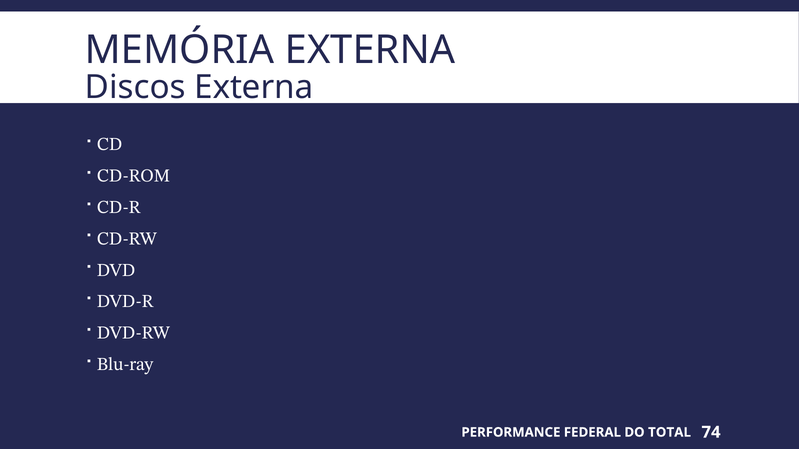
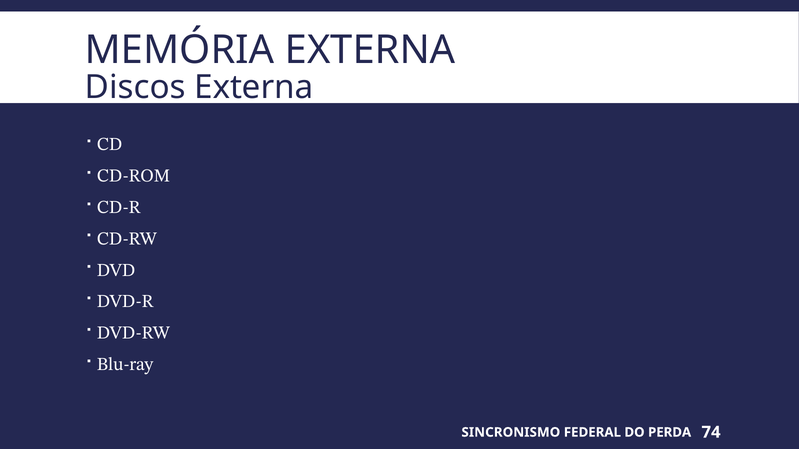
PERFORMANCE: PERFORMANCE -> SINCRONISMO
TOTAL: TOTAL -> PERDA
